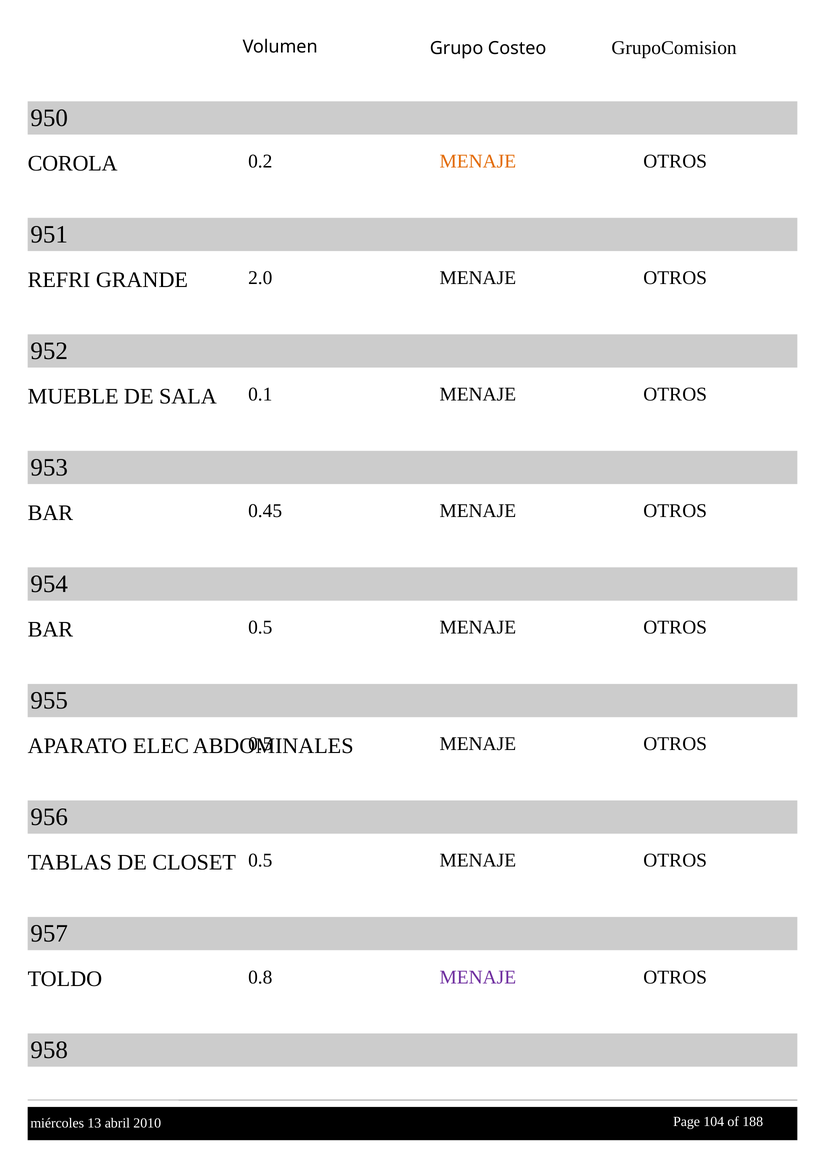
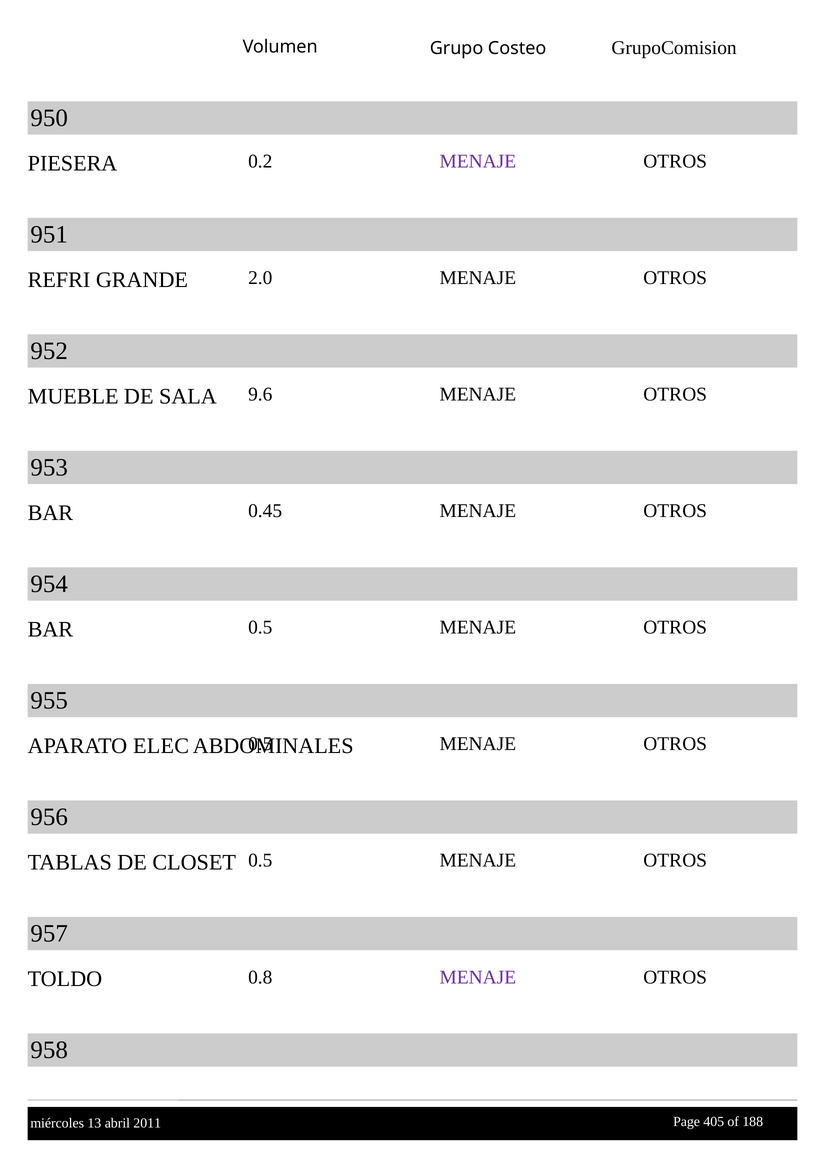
COROLA: COROLA -> PIESERA
MENAJE at (478, 161) colour: orange -> purple
0.1: 0.1 -> 9.6
104: 104 -> 405
2010: 2010 -> 2011
